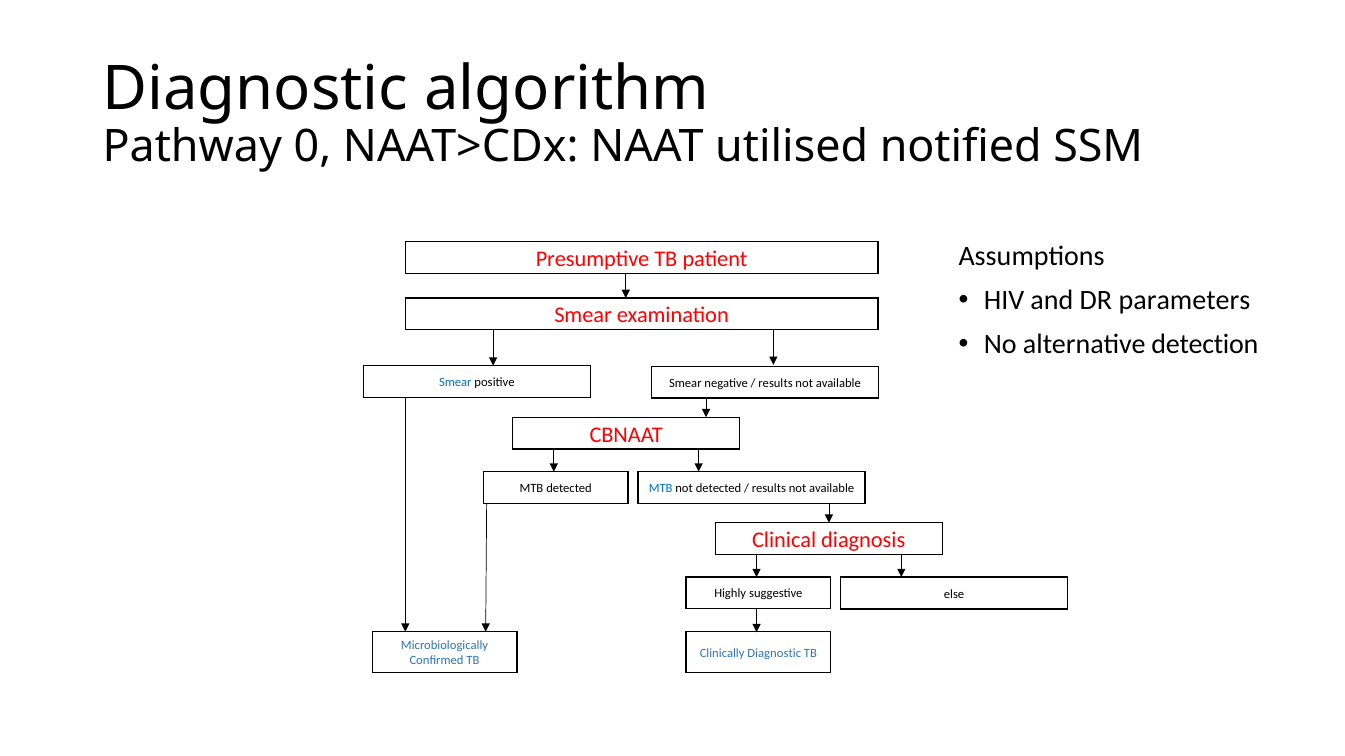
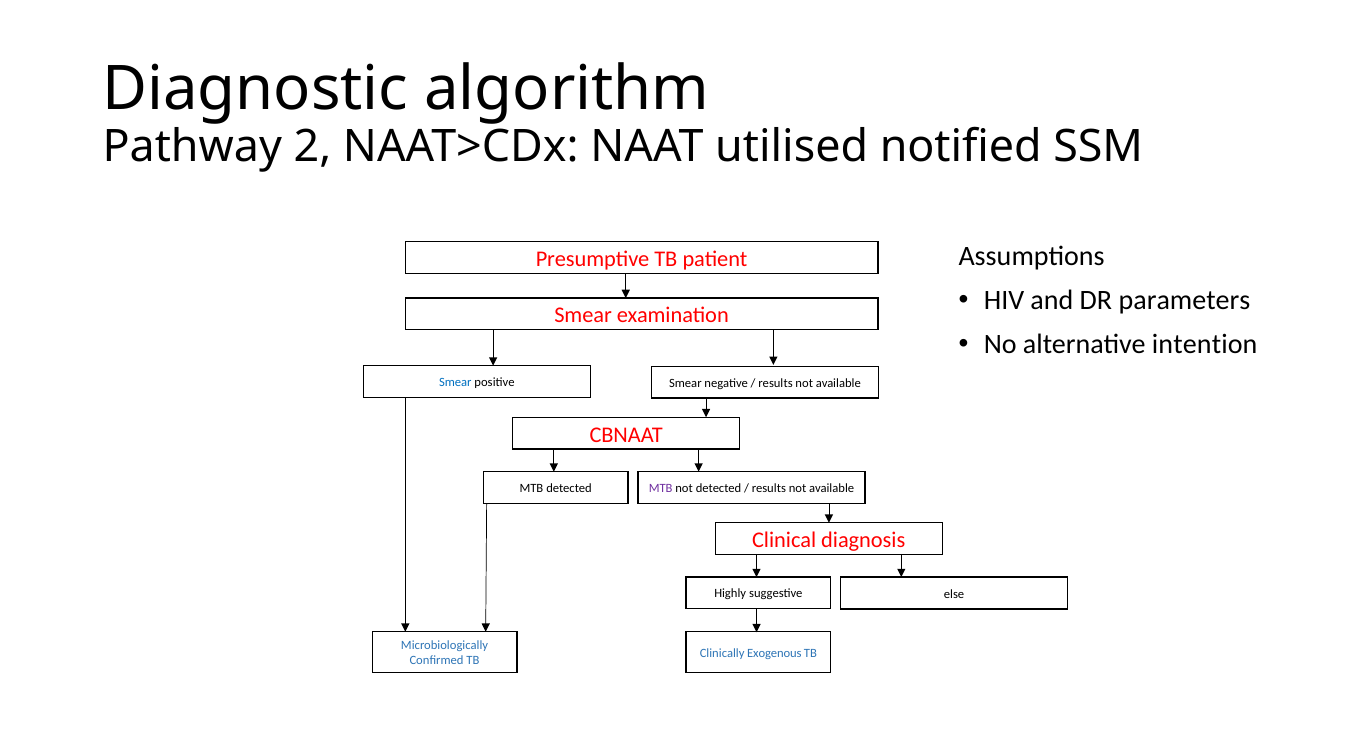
0: 0 -> 2
detection: detection -> intention
MTB at (661, 489) colour: blue -> purple
Clinically Diagnostic: Diagnostic -> Exogenous
